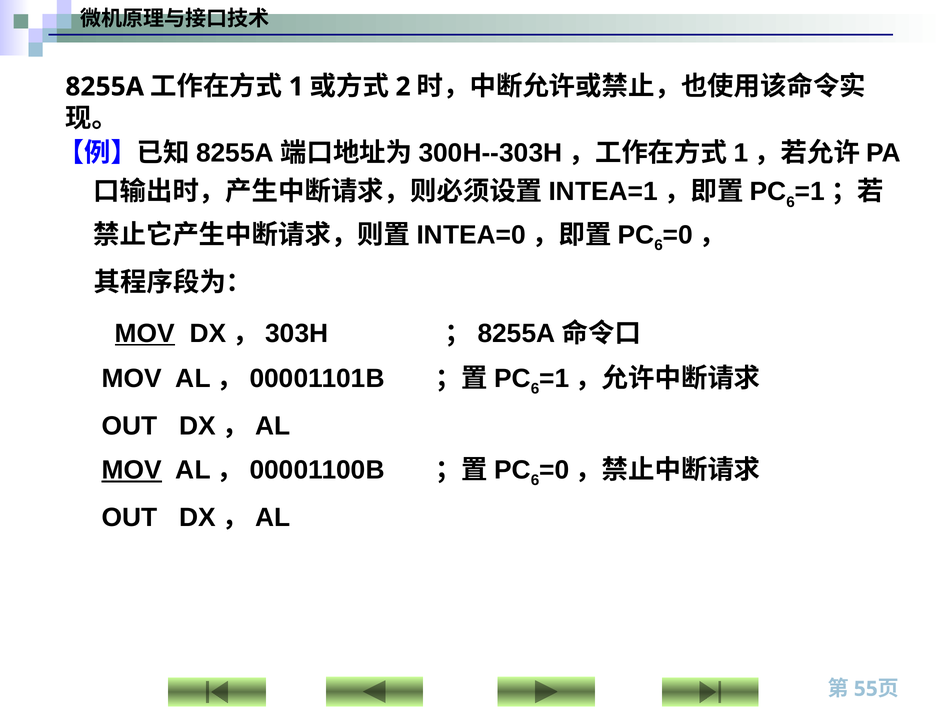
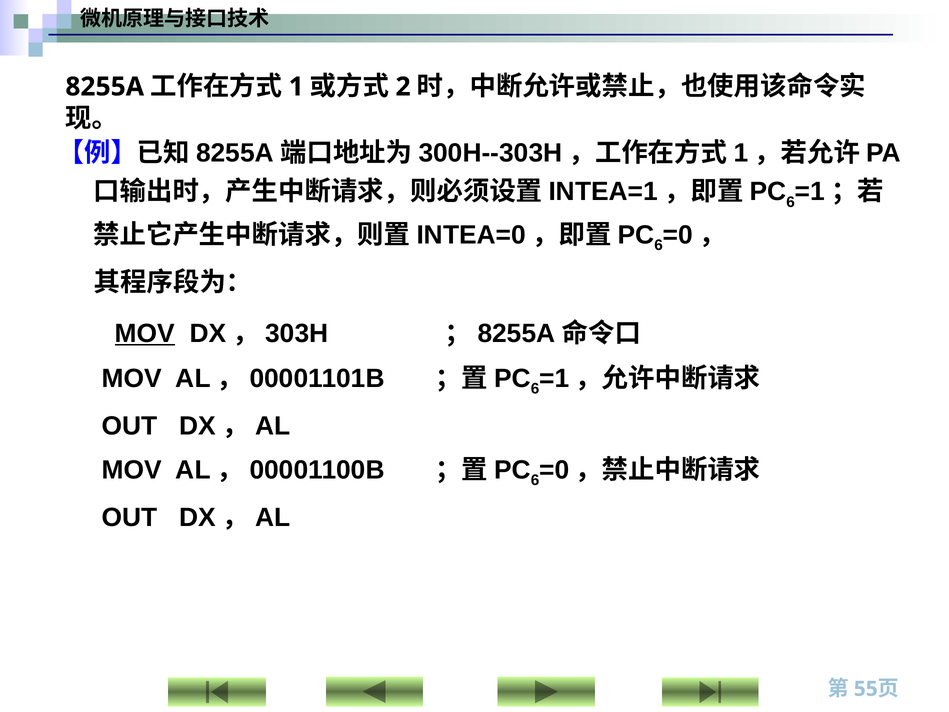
MOV at (132, 470) underline: present -> none
